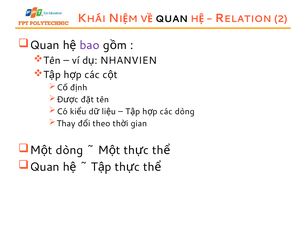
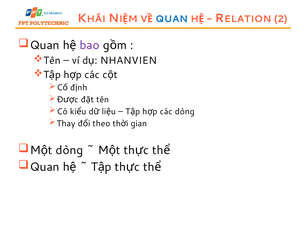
QUAN at (172, 19) colour: black -> blue
